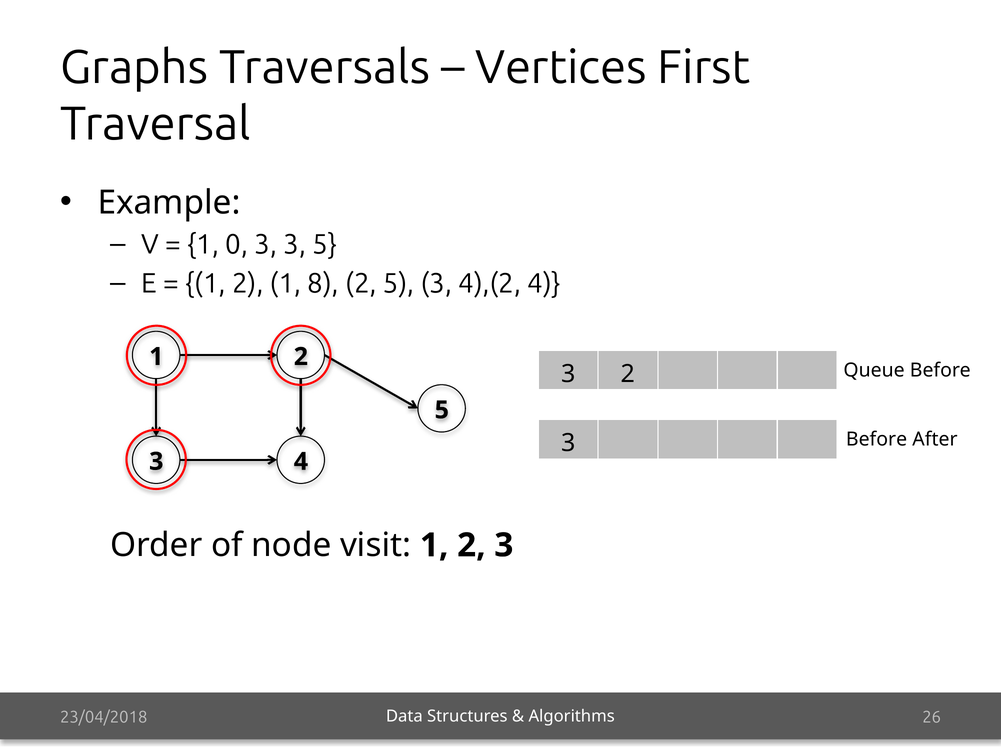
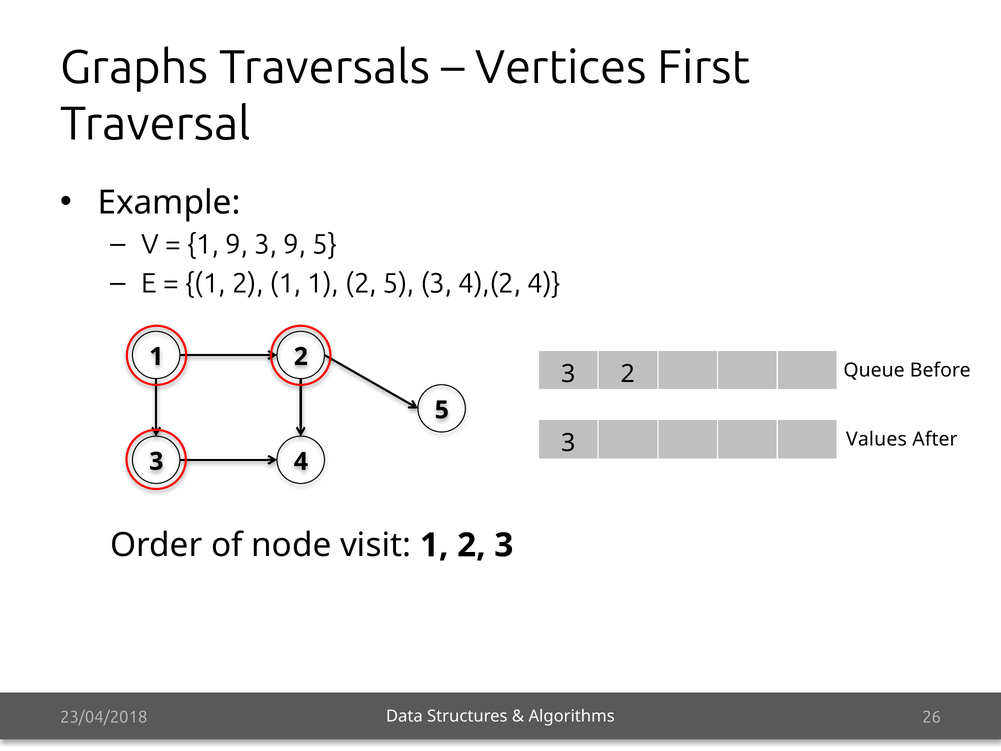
1 0: 0 -> 9
3 3: 3 -> 9
1 8: 8 -> 1
Before at (877, 439): Before -> Values
